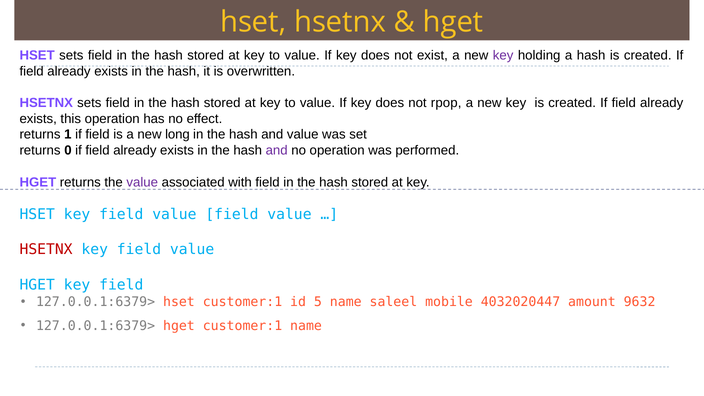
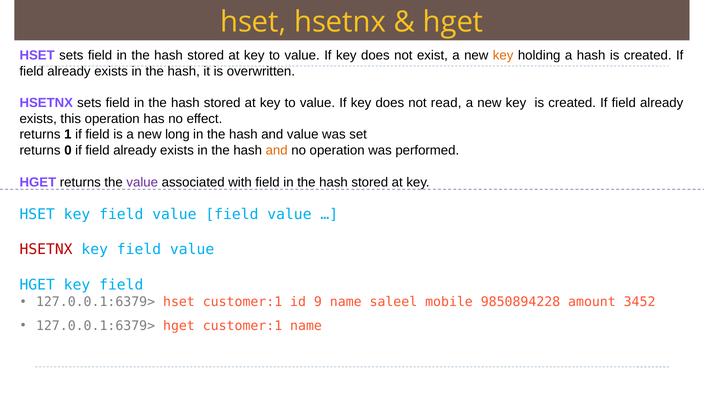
key at (503, 55) colour: purple -> orange
rpop: rpop -> read
and at (277, 150) colour: purple -> orange
5: 5 -> 9
4032020447: 4032020447 -> 9850894228
9632: 9632 -> 3452
